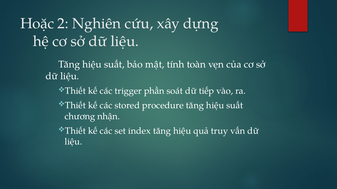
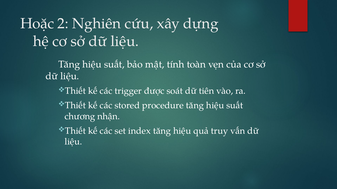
phần: phần -> được
tiếp: tiếp -> tiên
